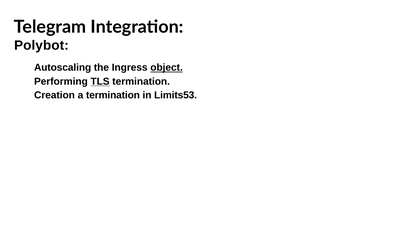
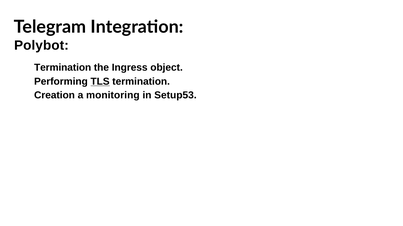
Autoscaling at (63, 68): Autoscaling -> Termination
object underline: present -> none
a termination: termination -> monitoring
Limits53: Limits53 -> Setup53
